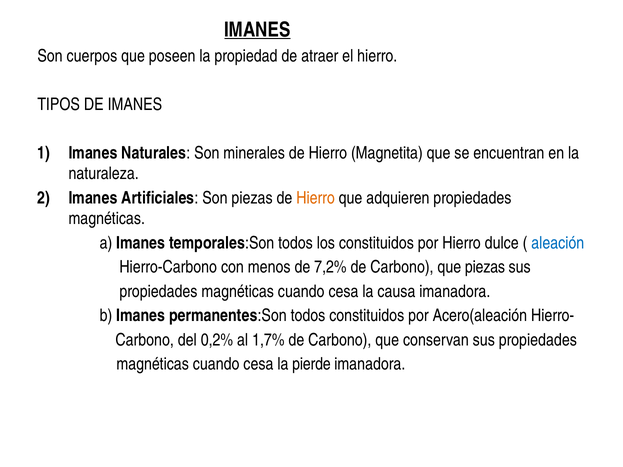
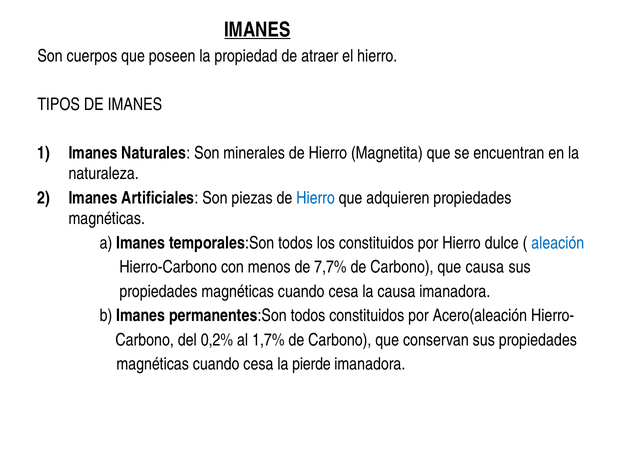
Hierro at (316, 198) colour: orange -> blue
7,2%: 7,2% -> 7,7%
que piezas: piezas -> causa
